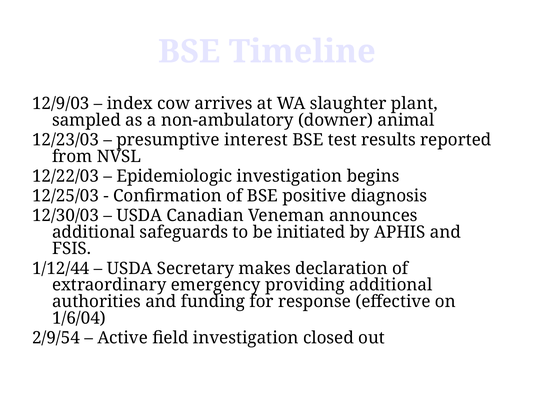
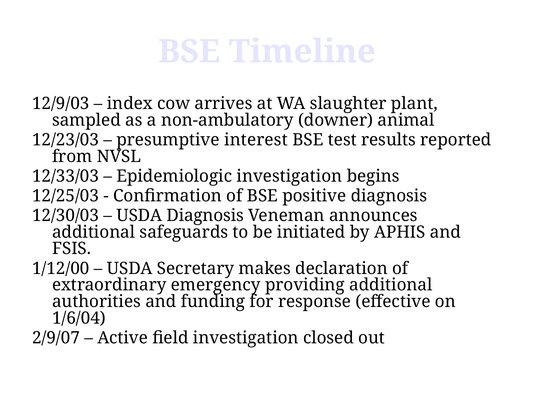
12/22/03: 12/22/03 -> 12/33/03
USDA Canadian: Canadian -> Diagnosis
1/12/44: 1/12/44 -> 1/12/00
2/9/54: 2/9/54 -> 2/9/07
